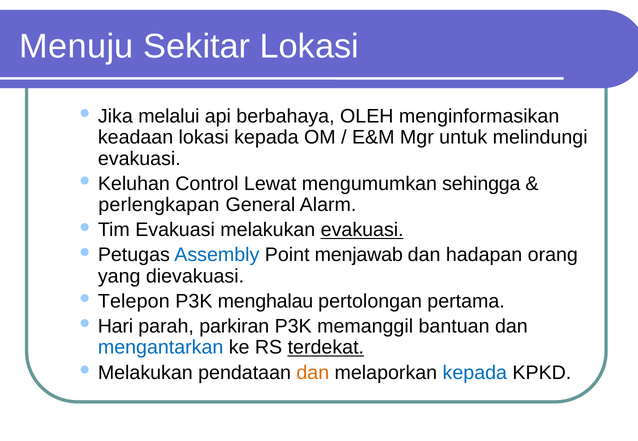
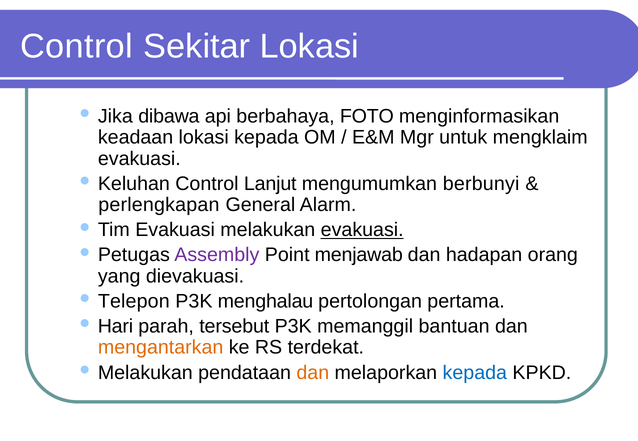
Menuju at (77, 47): Menuju -> Control
melalui: melalui -> dibawa
OLEH: OLEH -> FOTO
melindungi: melindungi -> mengklaim
Lewat: Lewat -> Lanjut
sehingga: sehingga -> berbunyi
Assembly colour: blue -> purple
parkiran: parkiran -> tersebut
mengantarkan colour: blue -> orange
terdekat underline: present -> none
